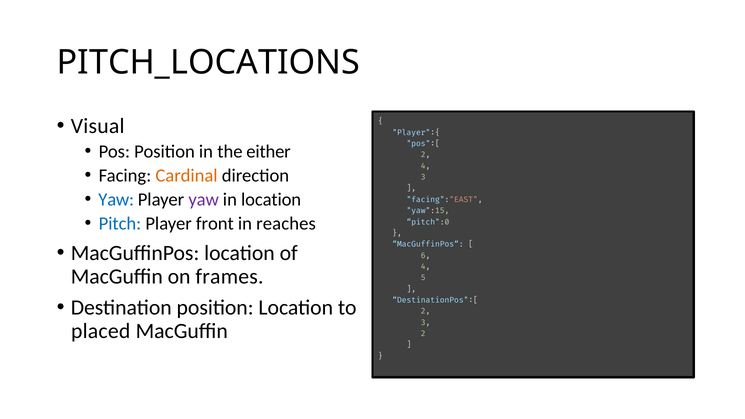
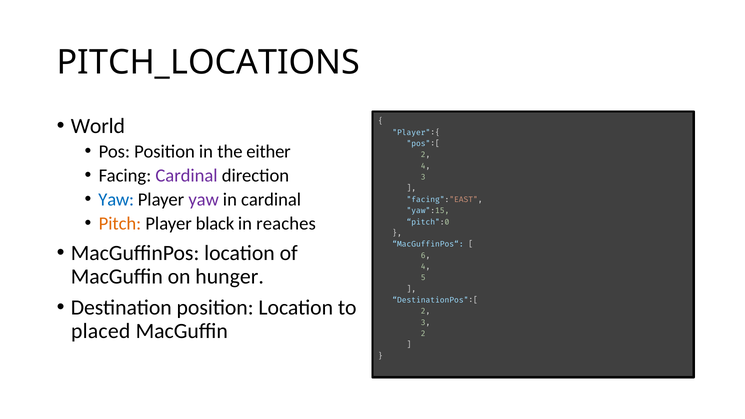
Visual: Visual -> World
Cardinal at (187, 176) colour: orange -> purple
in location: location -> cardinal
Pitch colour: blue -> orange
front: front -> black
frames: frames -> hunger
